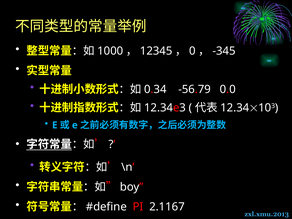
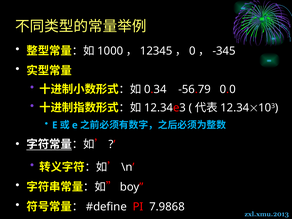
2.1167: 2.1167 -> 7.9868
